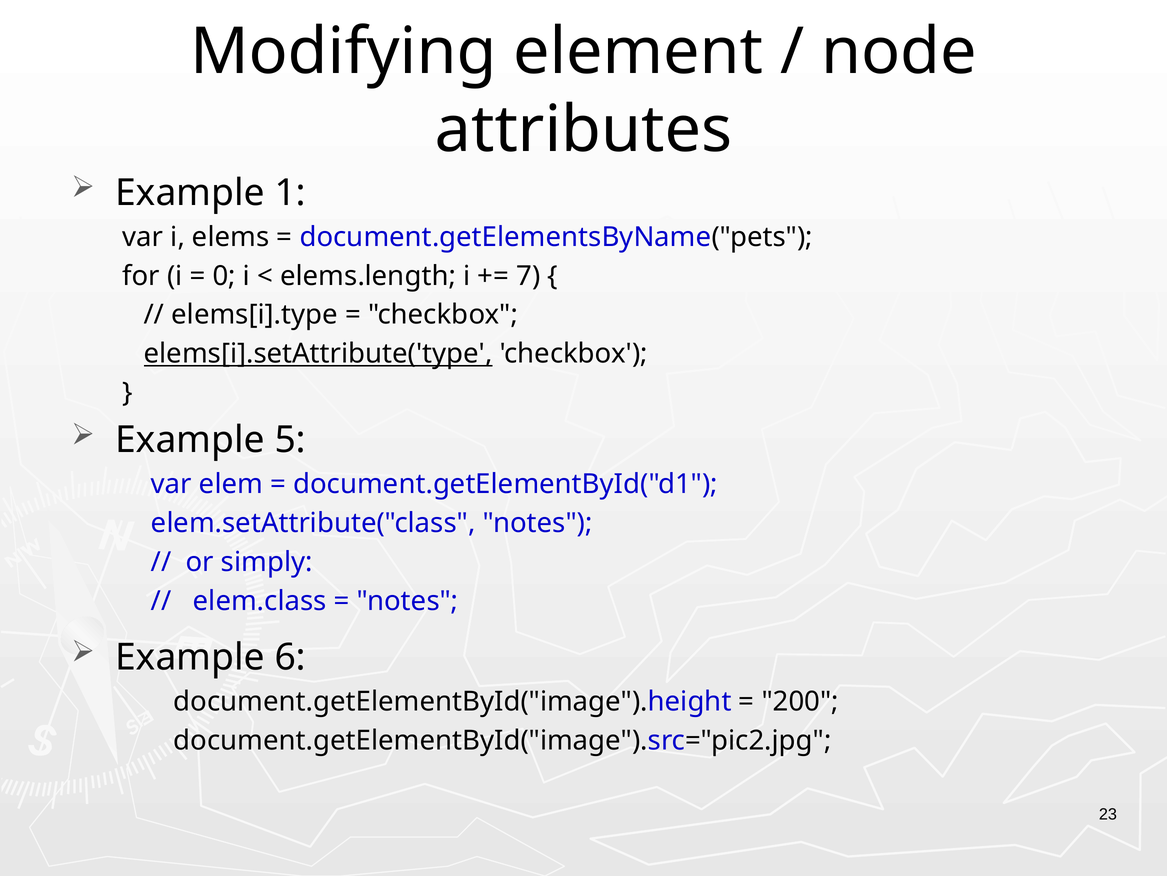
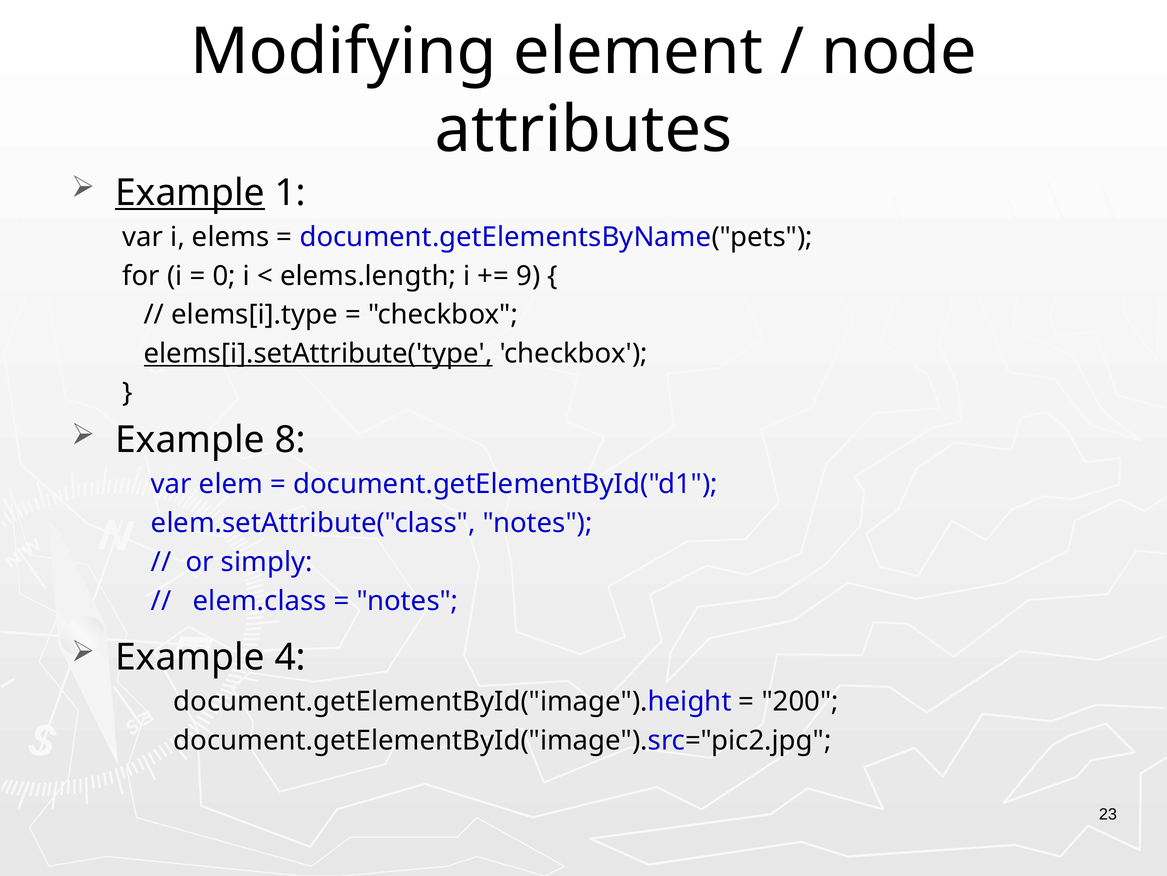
Example at (190, 193) underline: none -> present
7: 7 -> 9
5: 5 -> 8
6: 6 -> 4
